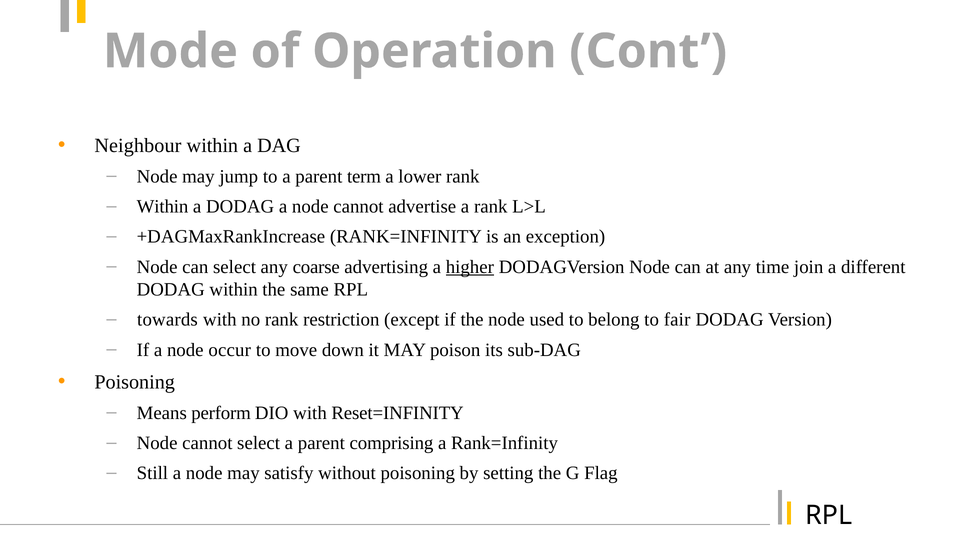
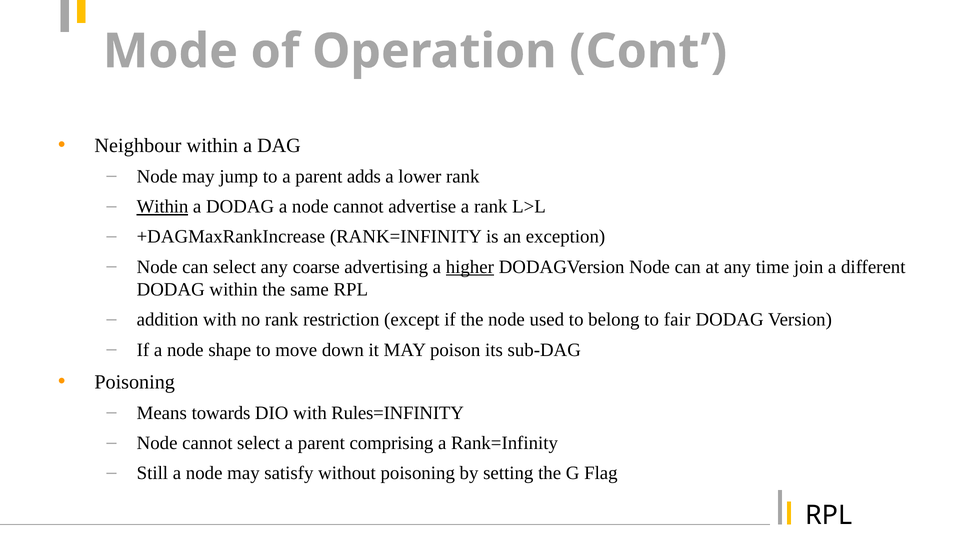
term: term -> adds
Within at (163, 206) underline: none -> present
towards: towards -> addition
occur: occur -> shape
perform: perform -> towards
Reset=INFINITY: Reset=INFINITY -> Rules=INFINITY
